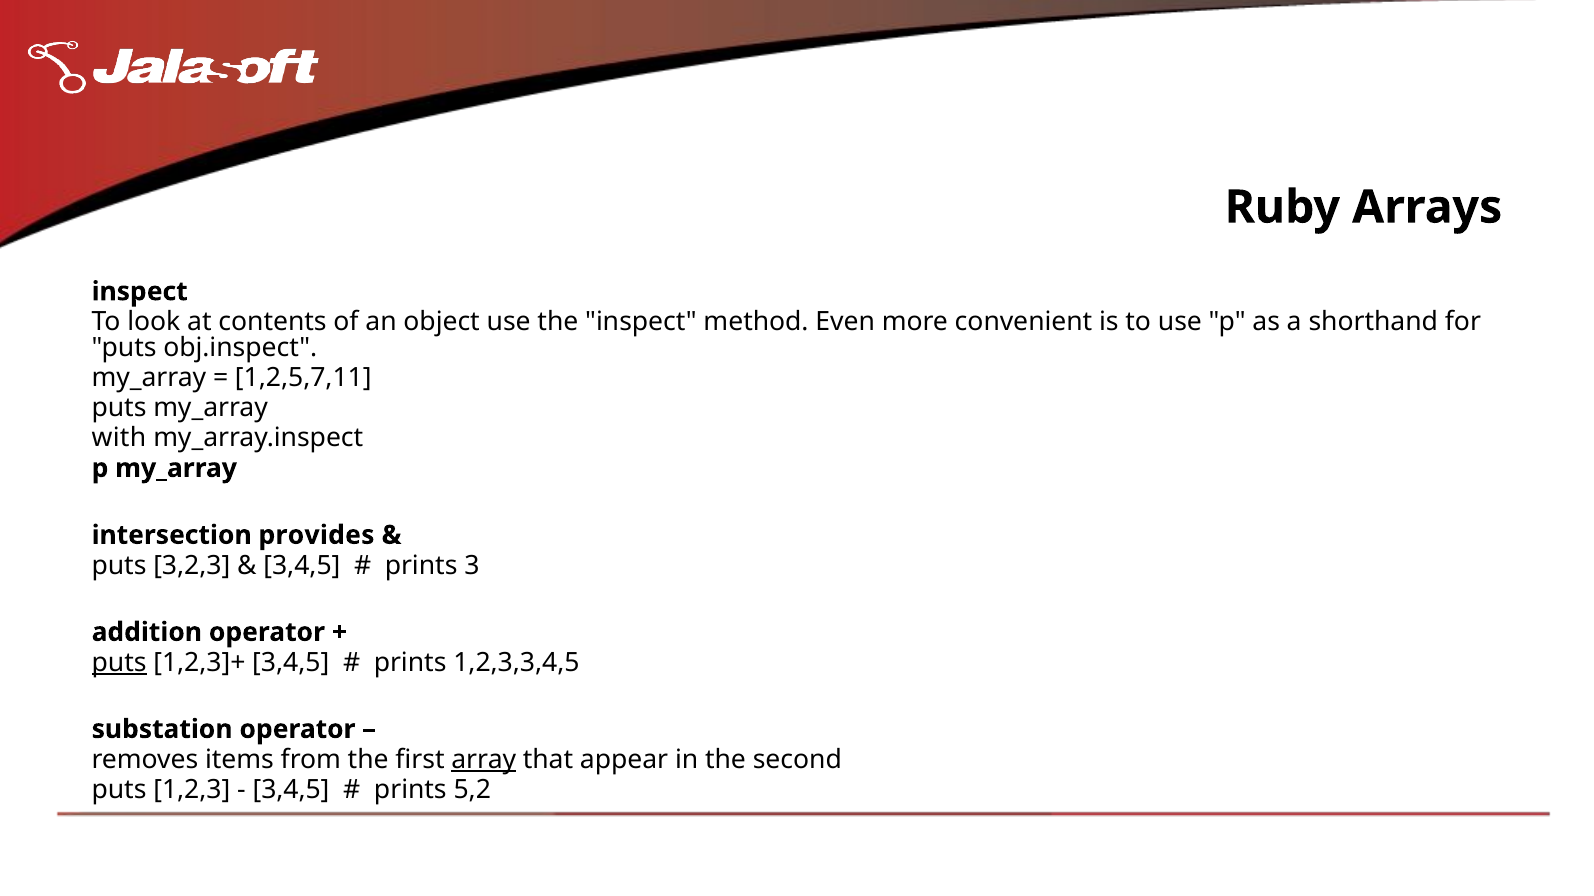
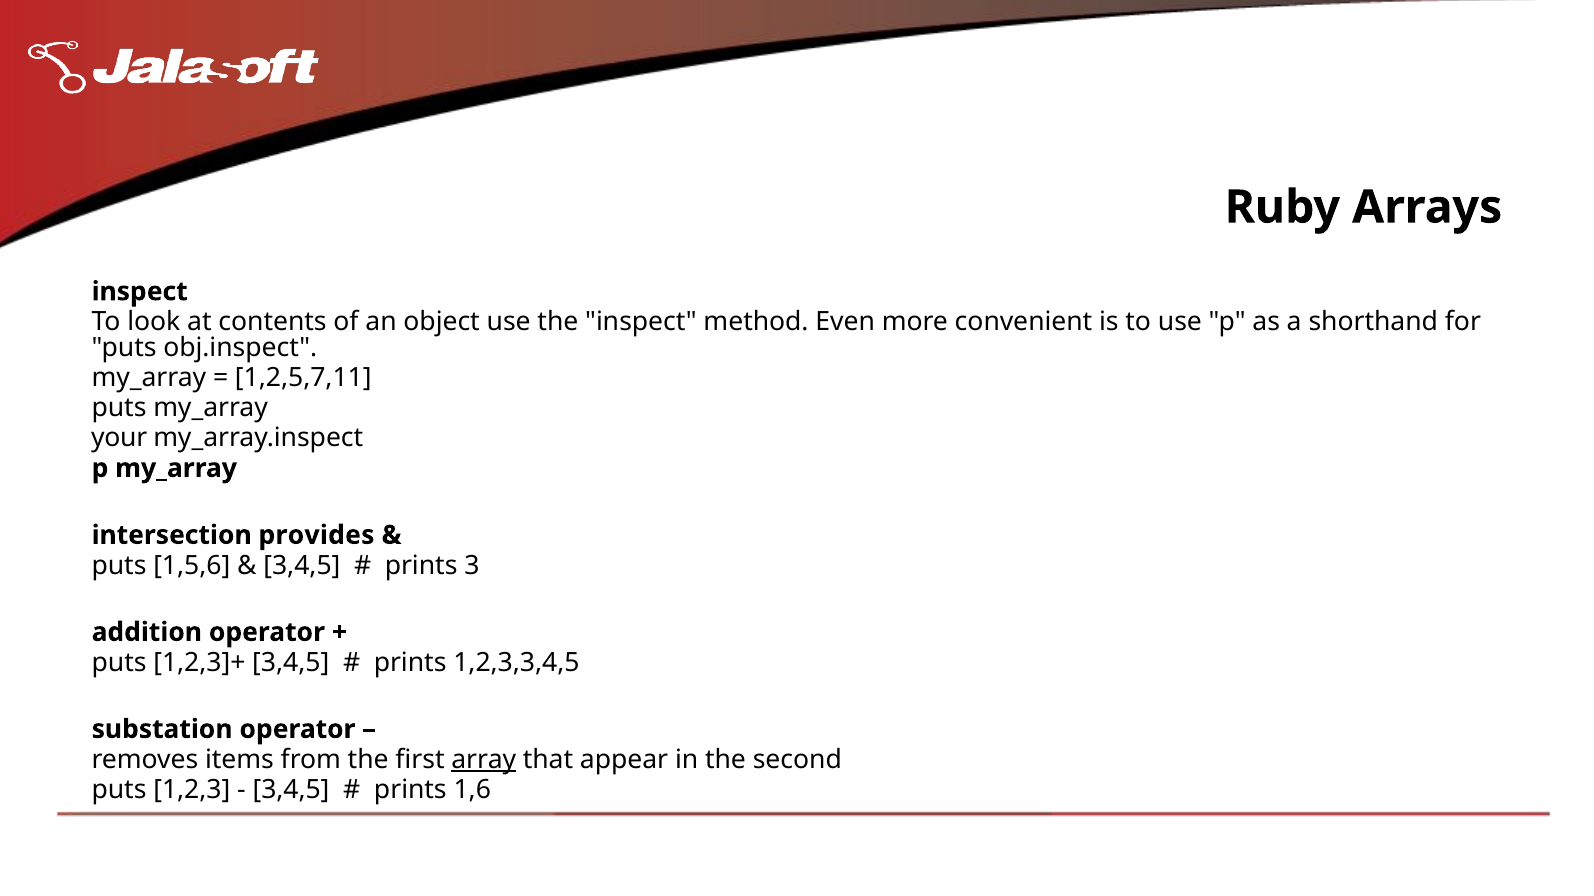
with: with -> your
3,2,3: 3,2,3 -> 1,5,6
puts at (119, 663) underline: present -> none
5,2: 5,2 -> 1,6
